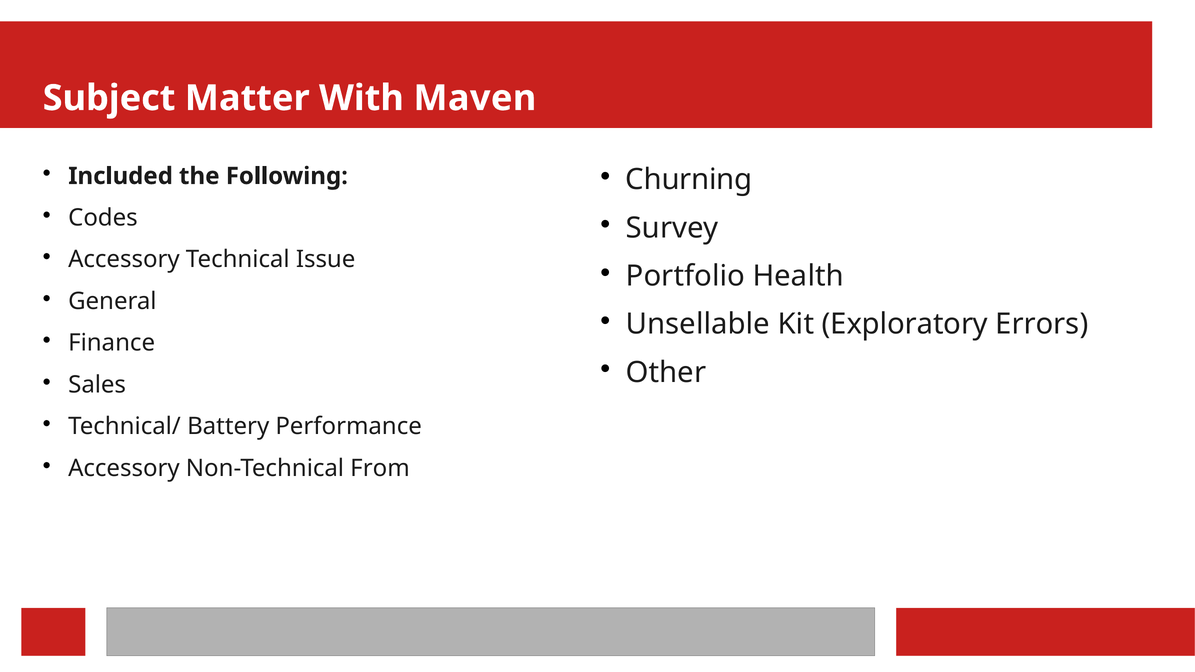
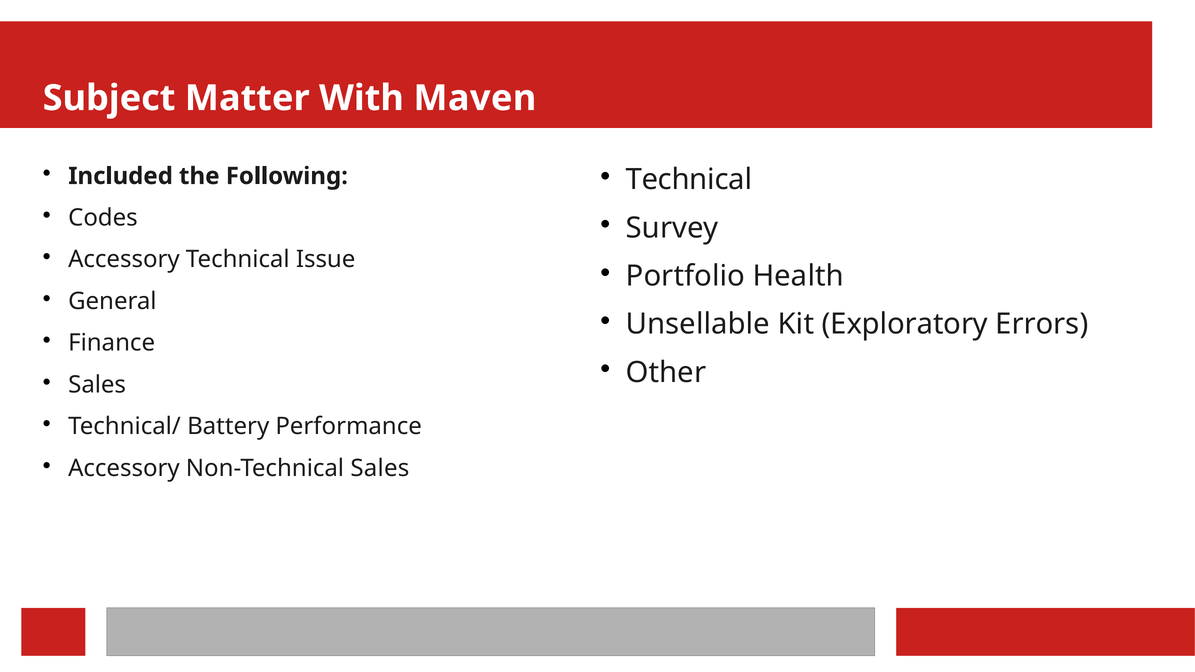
Churning at (689, 180): Churning -> Technical
Non-Technical From: From -> Sales
